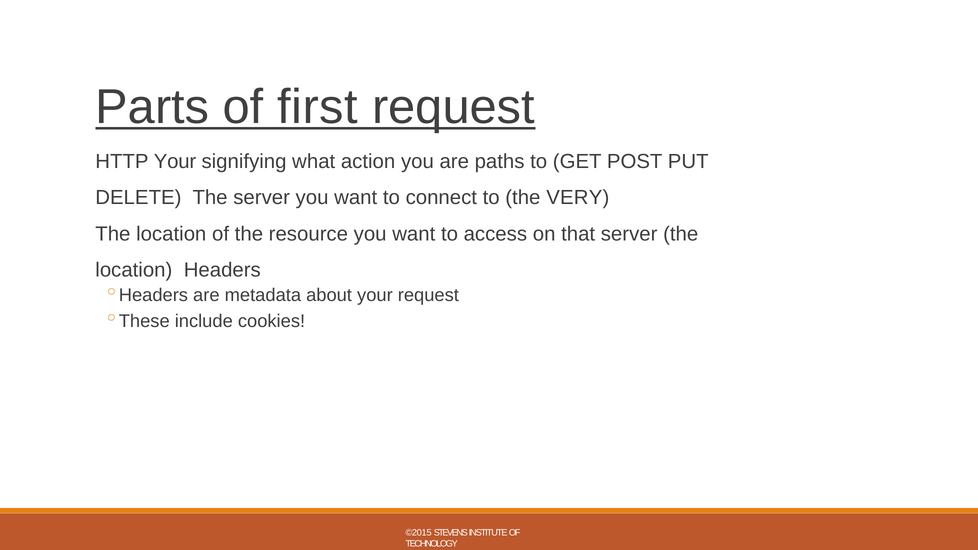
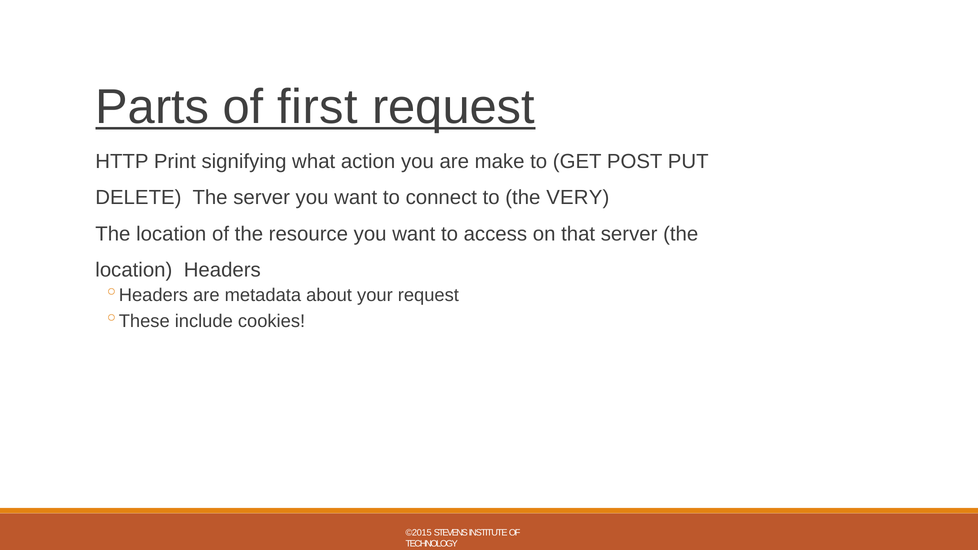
HTTP Your: Your -> Print
paths: paths -> make
